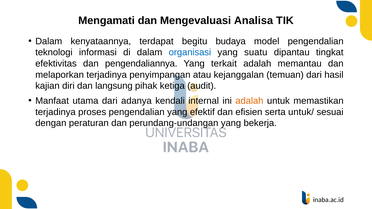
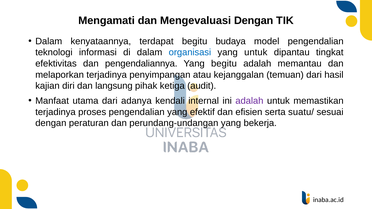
Mengevaluasi Analisa: Analisa -> Dengan
yang suatu: suatu -> untuk
Yang terkait: terkait -> begitu
adalah at (249, 101) colour: orange -> purple
untuk/: untuk/ -> suatu/
